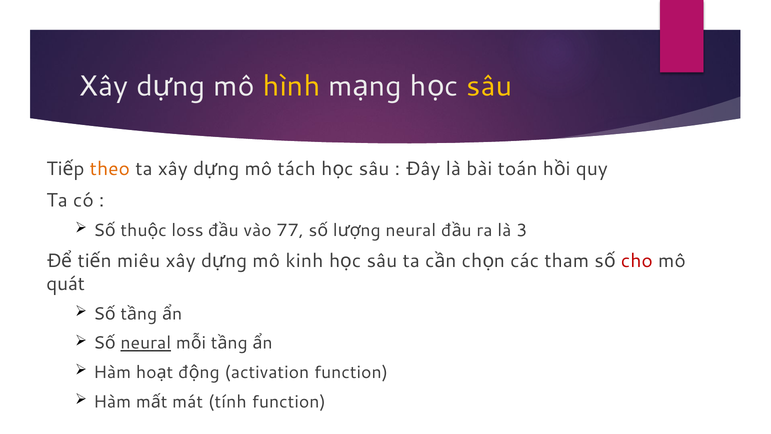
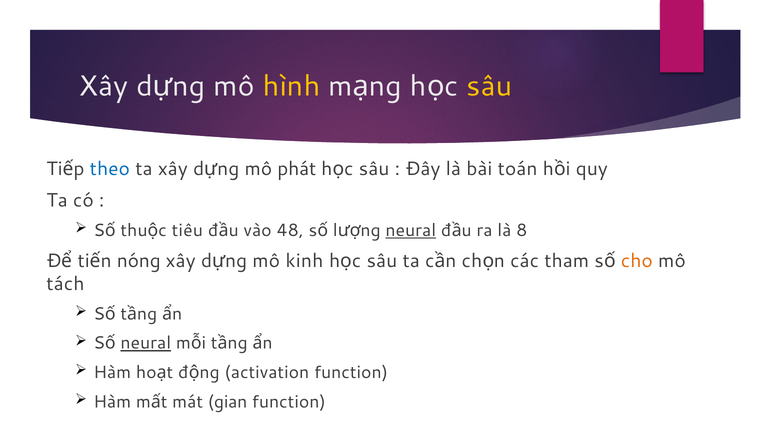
theo colour: orange -> blue
tách: tách -> phát
loss: loss -> tiêu
77: 77 -> 48
neural at (411, 230) underline: none -> present
3: 3 -> 8
miêu: miêu -> nóng
cho colour: red -> orange
quát: quát -> tách
tính: tính -> gian
